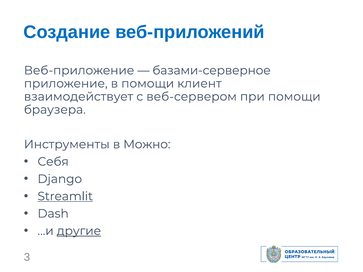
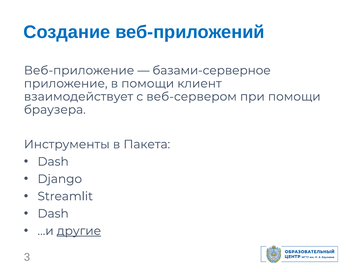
Можно: Можно -> Пакета
Себя at (53, 161): Себя -> Dash
Streamlit underline: present -> none
